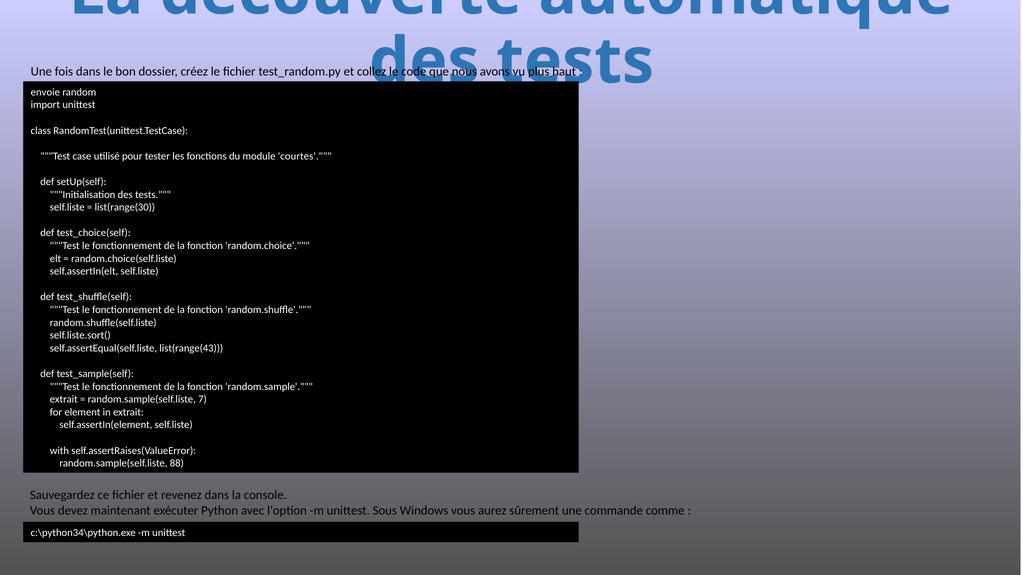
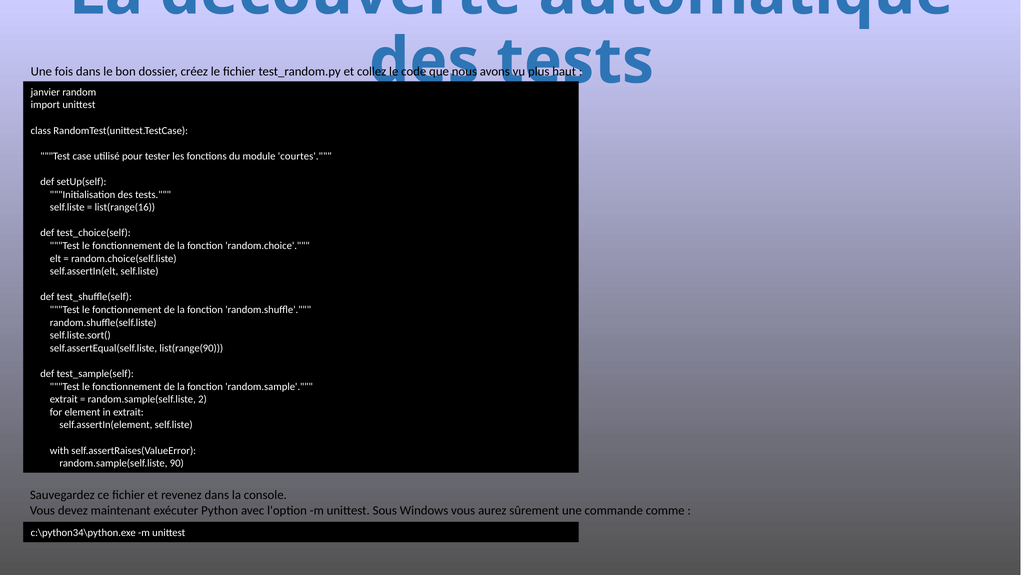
envoie: envoie -> janvier
list(range(30: list(range(30 -> list(range(16
list(range(43: list(range(43 -> list(range(90
7: 7 -> 2
88: 88 -> 90
